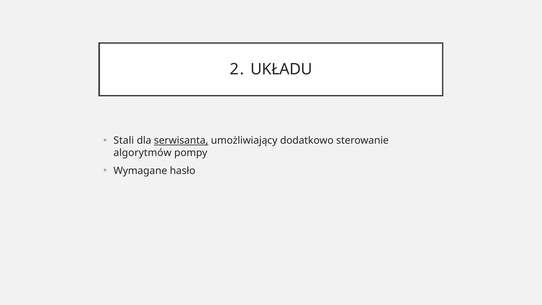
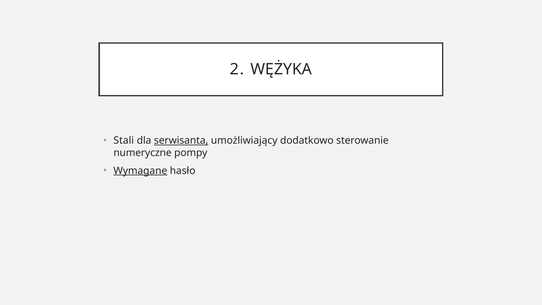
UKŁADU: UKŁADU -> WĘŻYKA
algorytmów: algorytmów -> numeryczne
Wymagane underline: none -> present
